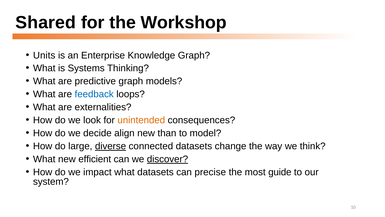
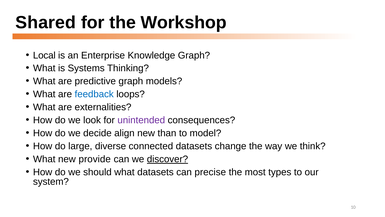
Units: Units -> Local
unintended colour: orange -> purple
diverse underline: present -> none
efficient: efficient -> provide
impact: impact -> should
guide: guide -> types
